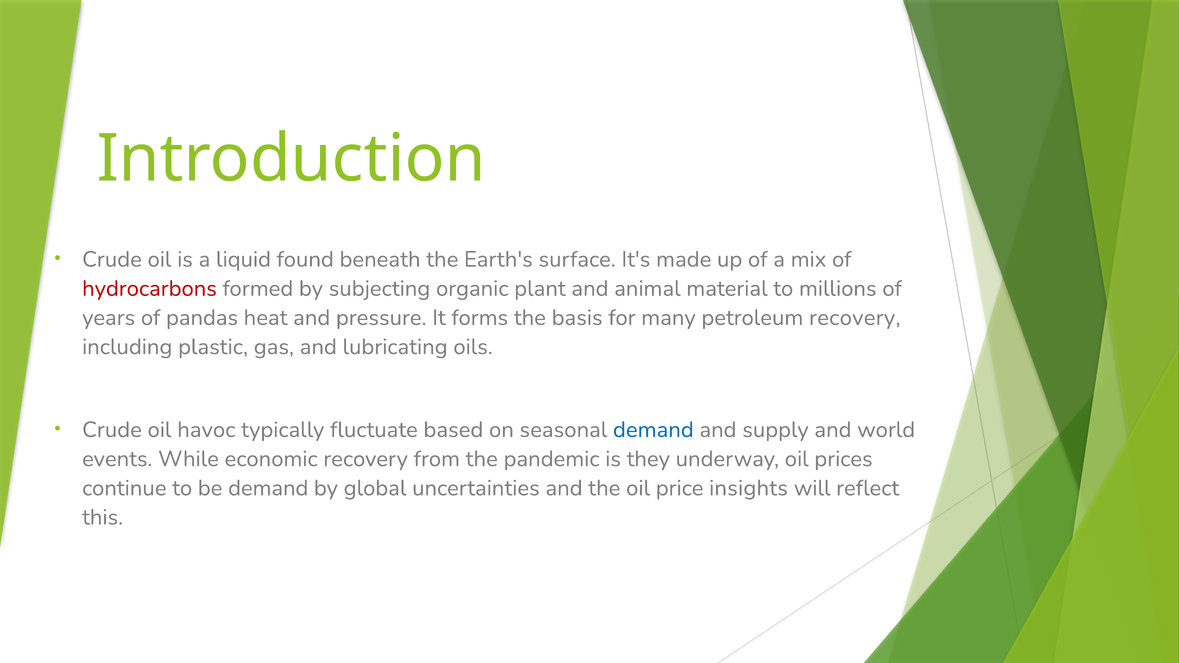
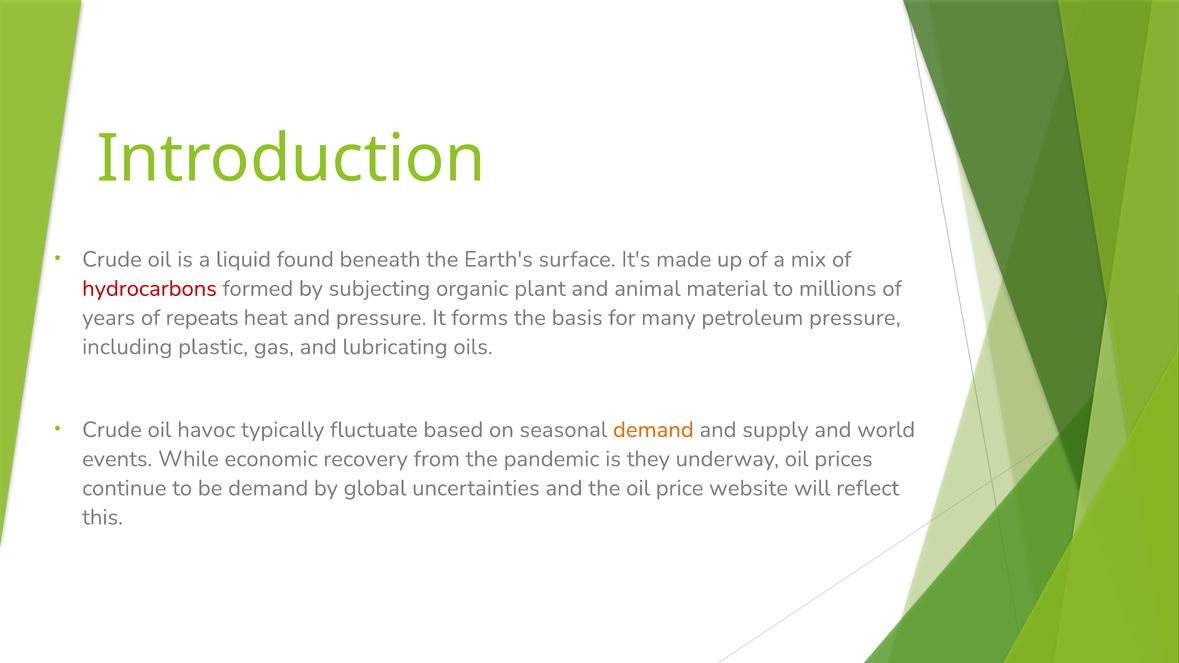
pandas: pandas -> repeats
petroleum recovery: recovery -> pressure
demand at (653, 430) colour: blue -> orange
insights: insights -> website
